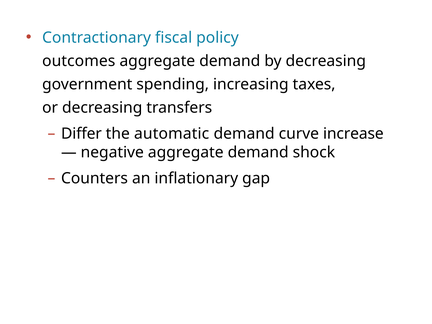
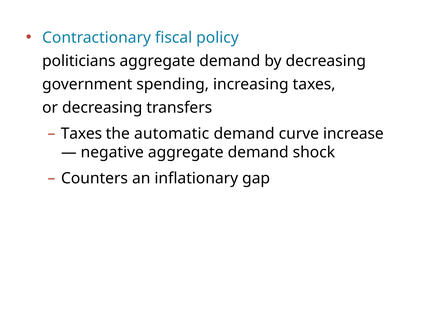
outcomes: outcomes -> politicians
Differ at (81, 134): Differ -> Taxes
